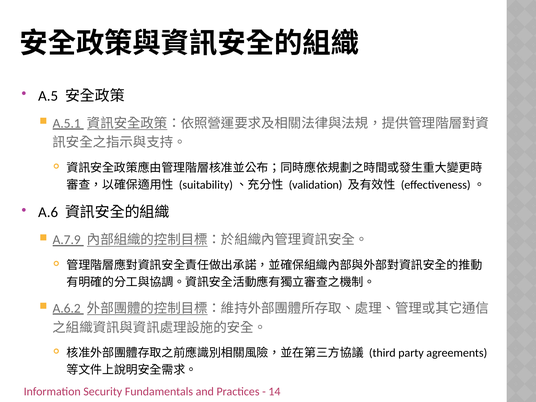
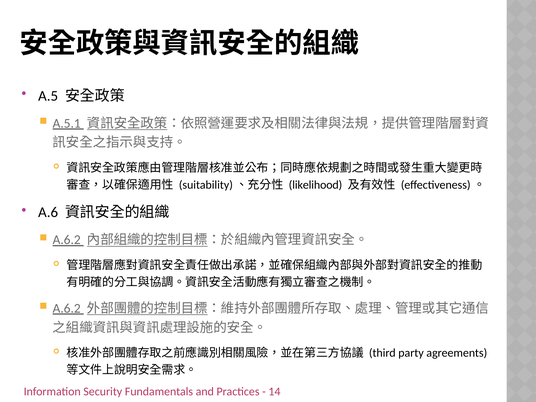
validation: validation -> likelihood
A.7.9 at (67, 240): A.7.9 -> A.6.2
